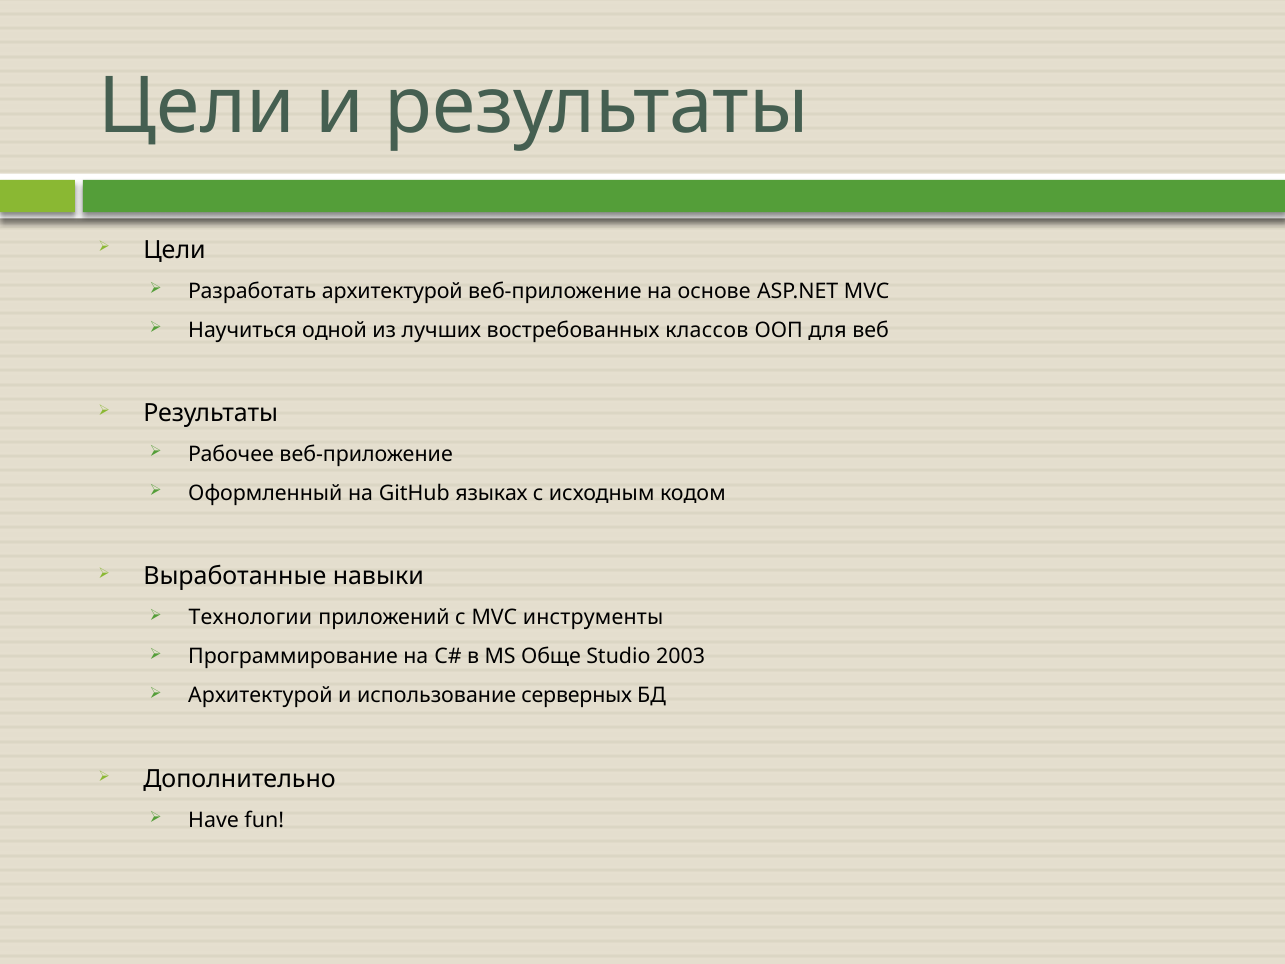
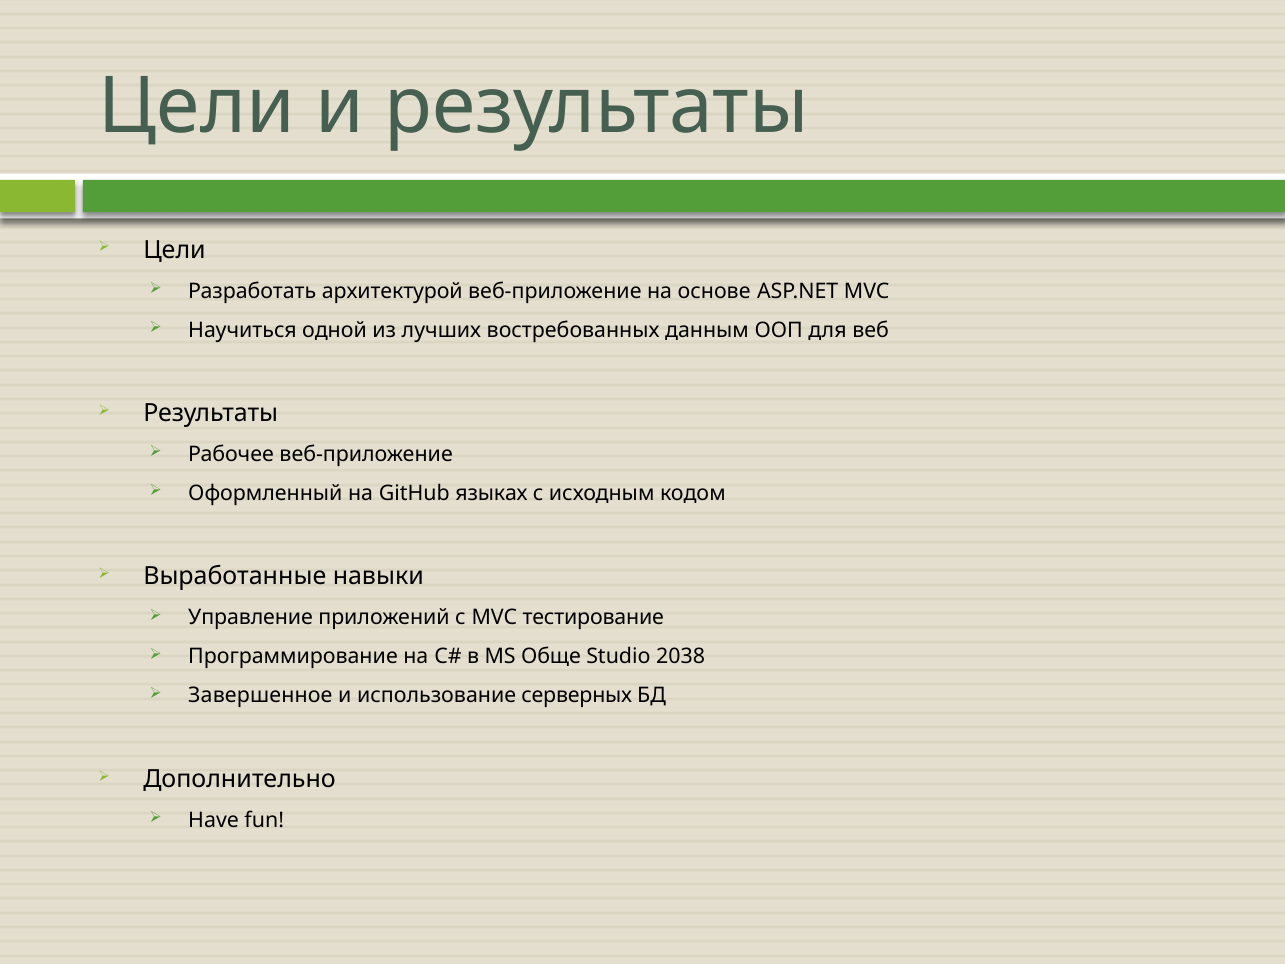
классов: классов -> данным
Технологии: Технологии -> Управление
инструменты: инструменты -> тестирование
2003: 2003 -> 2038
Архитектурой at (260, 696): Архитектурой -> Завершенное
